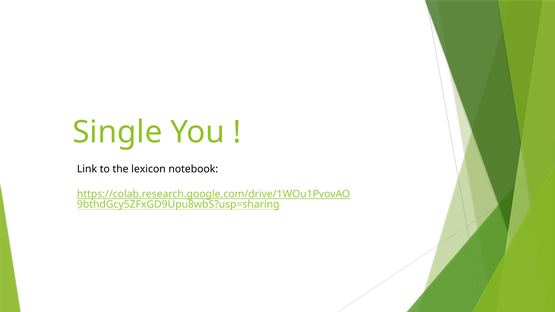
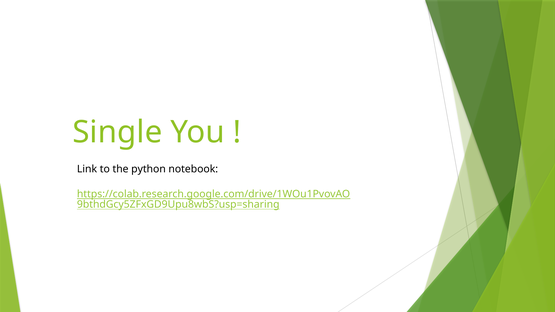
lexicon: lexicon -> python
